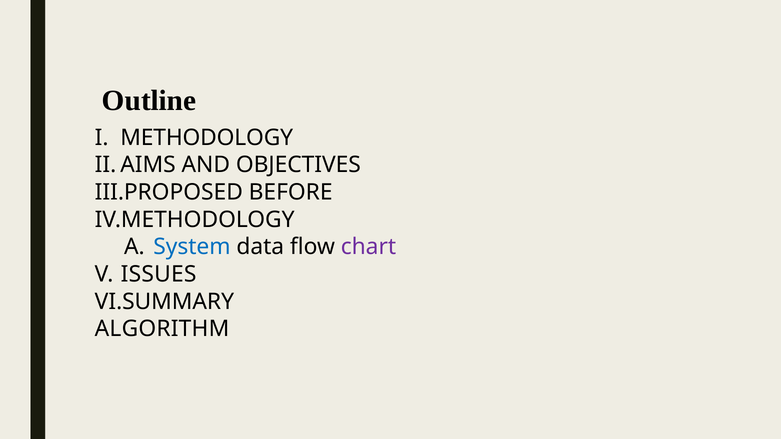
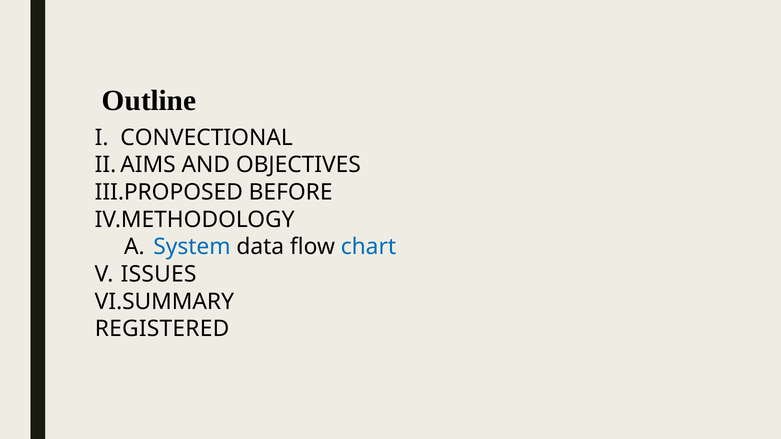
METHODOLOGY: METHODOLOGY -> CONVECTIONAL
chart colour: purple -> blue
ALGORITHM: ALGORITHM -> REGISTERED
